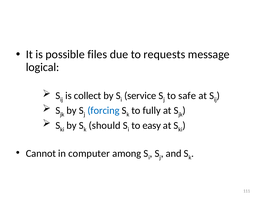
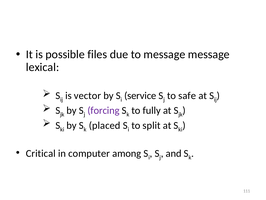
to requests: requests -> message
logical: logical -> lexical
collect: collect -> vector
forcing colour: blue -> purple
should: should -> placed
easy: easy -> split
Cannot: Cannot -> Critical
